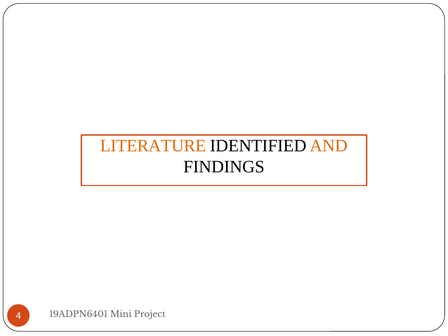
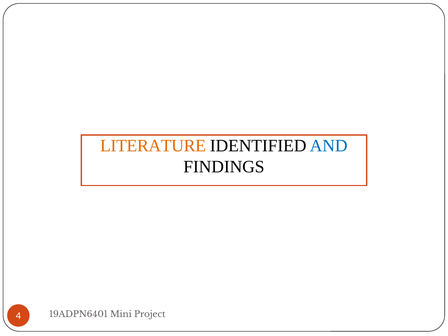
AND colour: orange -> blue
